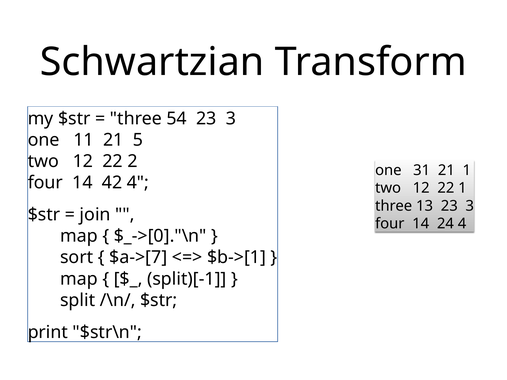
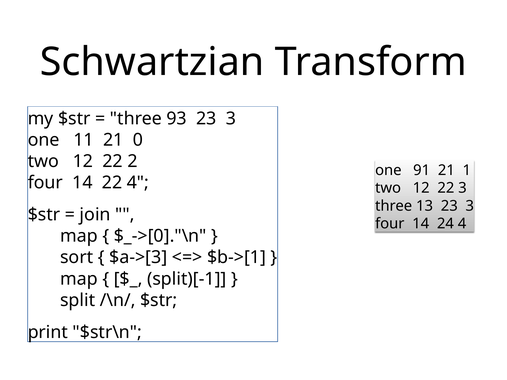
54: 54 -> 93
5: 5 -> 0
31: 31 -> 91
14 42: 42 -> 22
22 1: 1 -> 3
$a->[7: $a->[7 -> $a->[3
